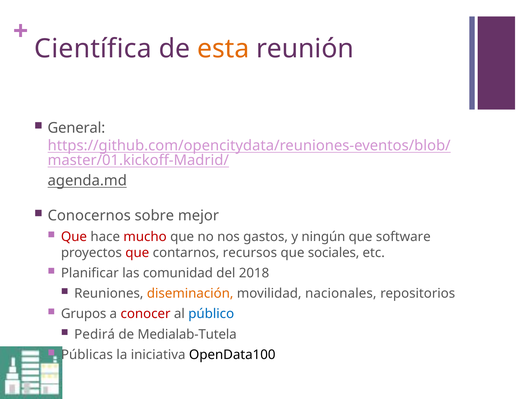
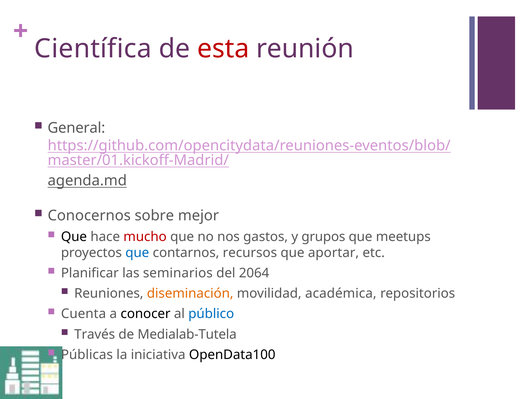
esta colour: orange -> red
Que at (74, 237) colour: red -> black
ningún: ningún -> grupos
software: software -> meetups
que at (137, 253) colour: red -> blue
sociales: sociales -> aportar
comunidad: comunidad -> seminarios
2018: 2018 -> 2064
nacionales: nacionales -> académica
Grupos: Grupos -> Cuenta
conocer colour: red -> black
Pedirá: Pedirá -> Través
